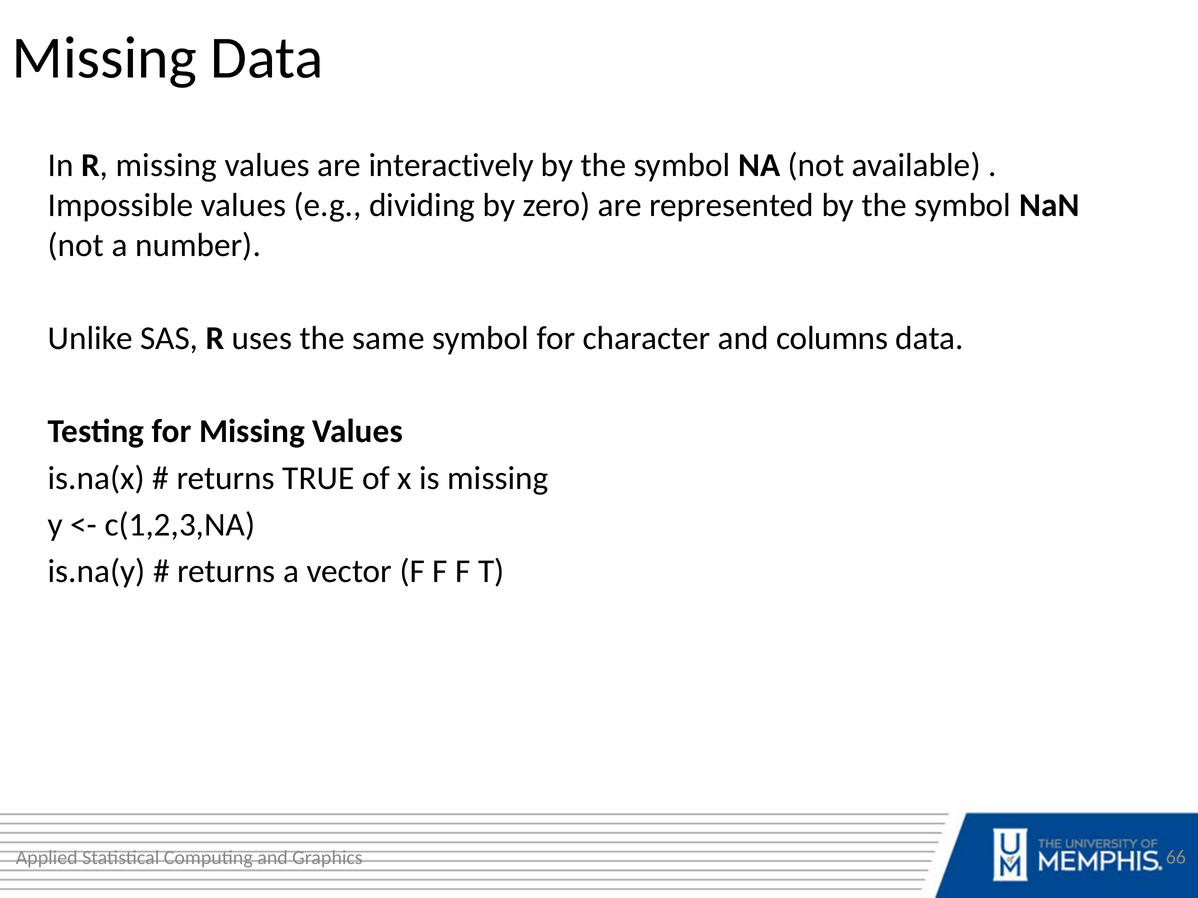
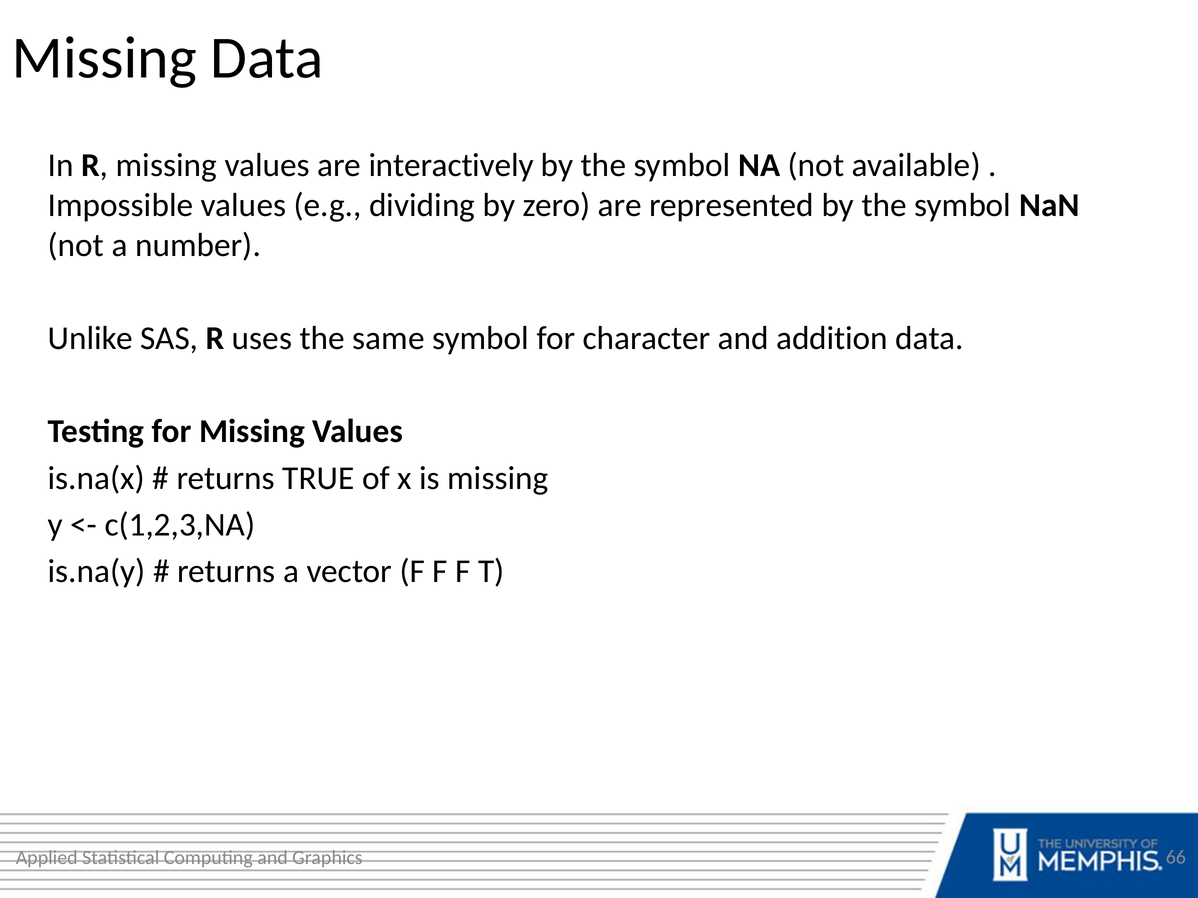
columns: columns -> addition
